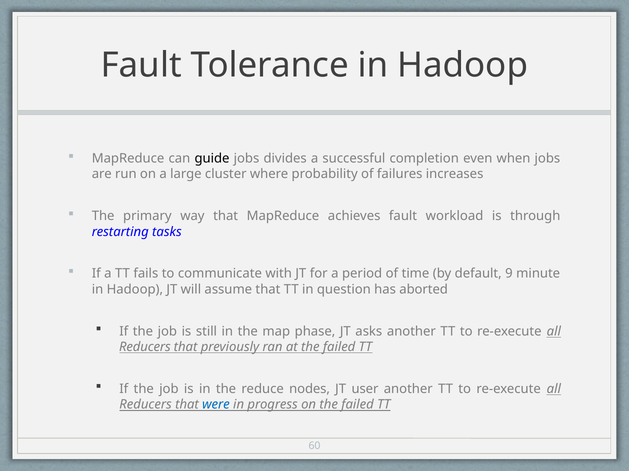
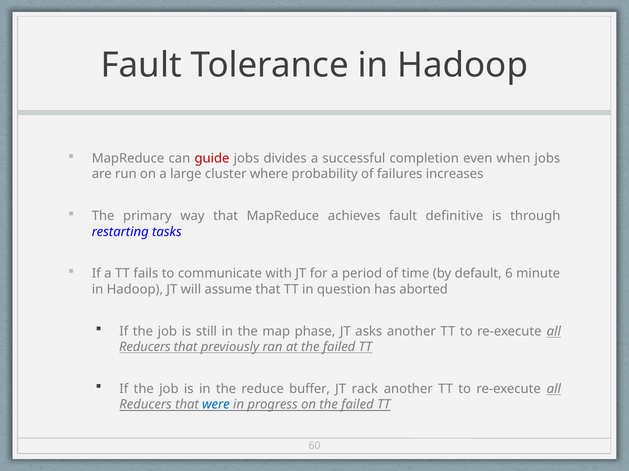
guide colour: black -> red
workload: workload -> definitive
9: 9 -> 6
nodes: nodes -> buffer
user: user -> rack
